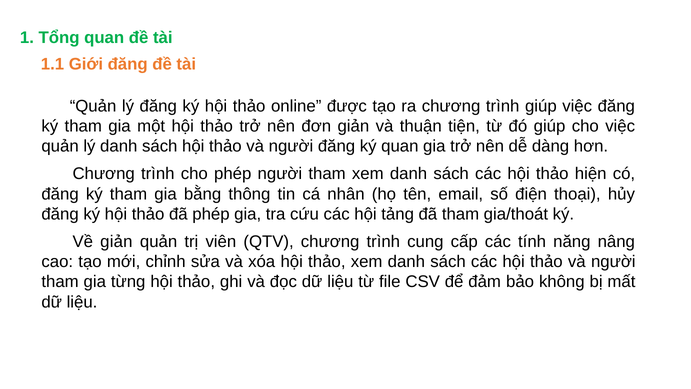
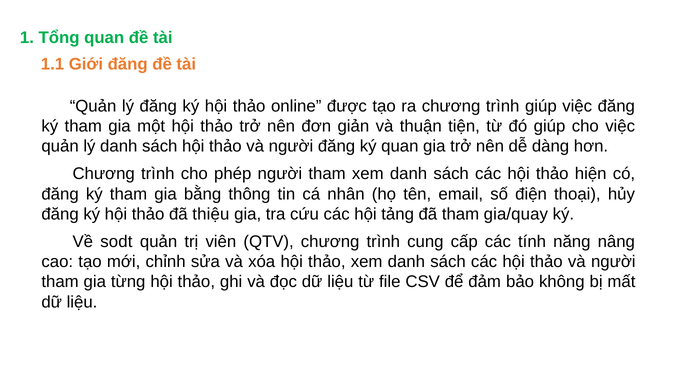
đã phép: phép -> thiệu
gia/thoát: gia/thoát -> gia/quay
Về giản: giản -> sodt
